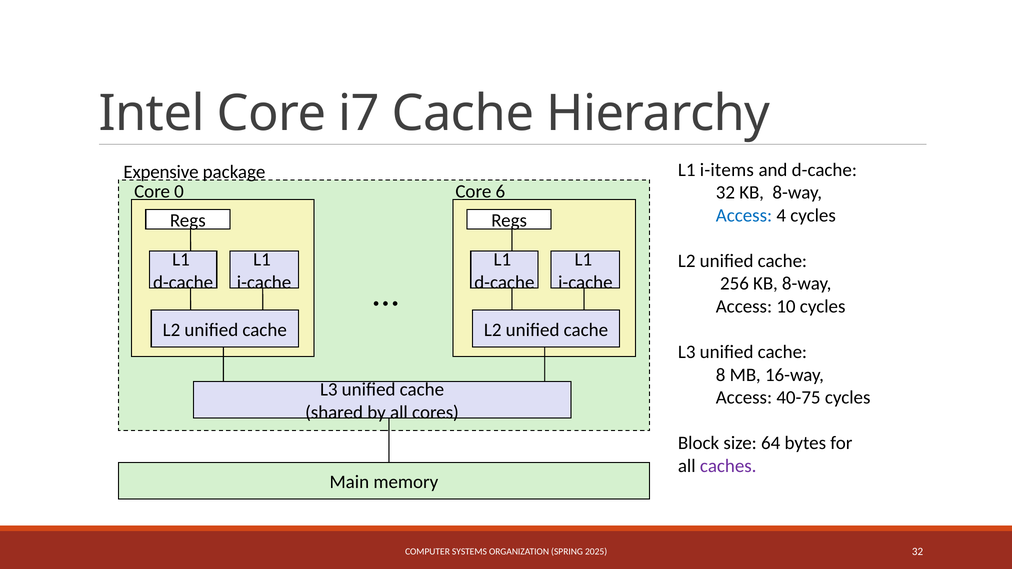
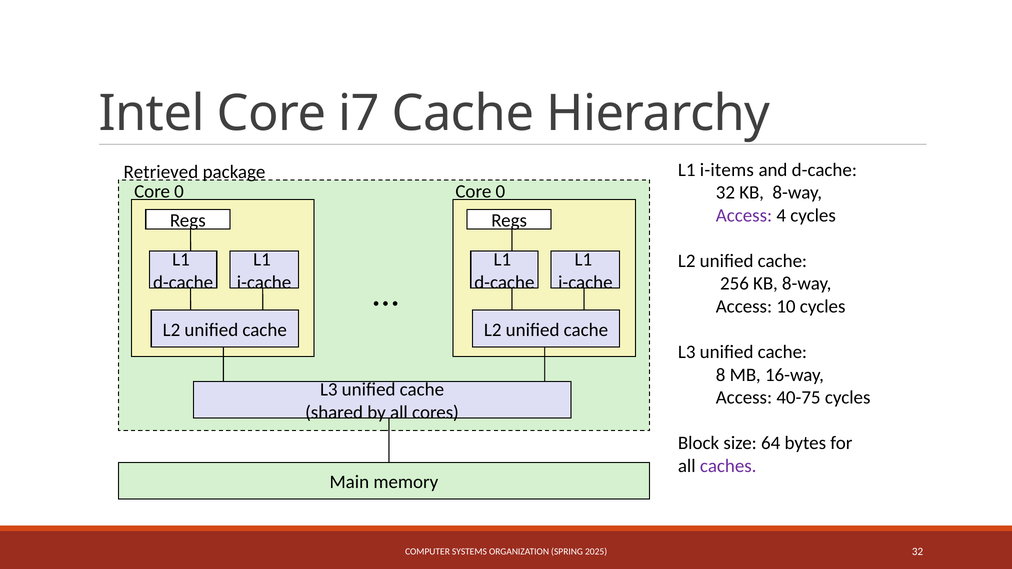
Expensive: Expensive -> Retrieved
6 at (500, 192): 6 -> 0
Access at (744, 216) colour: blue -> purple
